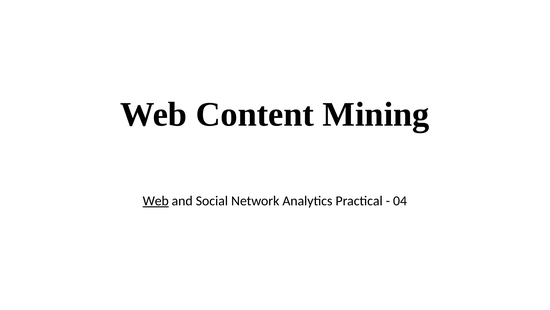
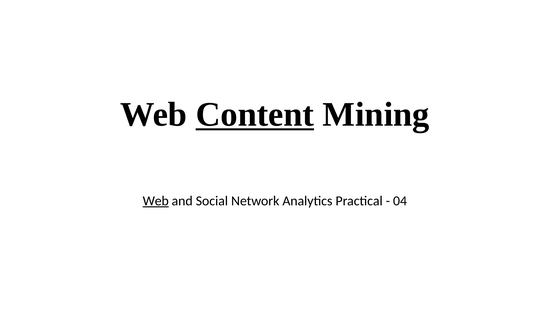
Content underline: none -> present
